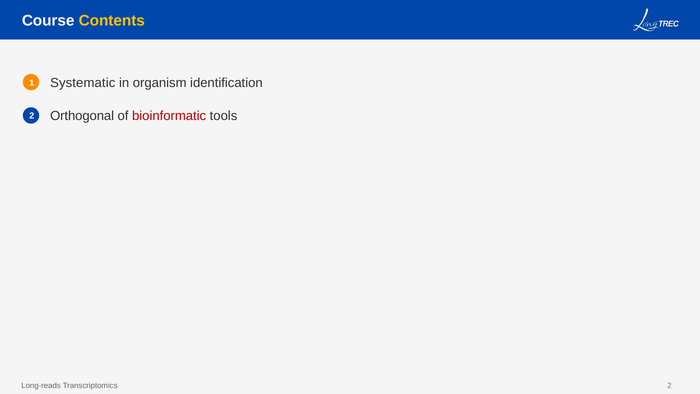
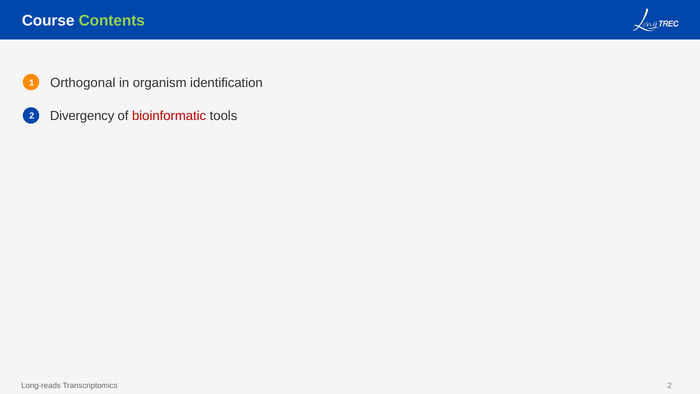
Contents colour: yellow -> light green
Systematic: Systematic -> Orthogonal
Orthogonal: Orthogonal -> Divergency
